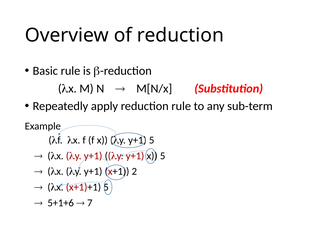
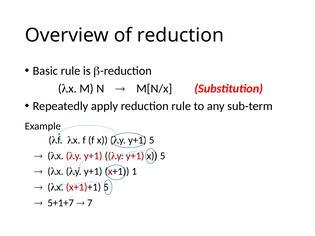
2: 2 -> 1
5+1+6: 5+1+6 -> 5+1+7
